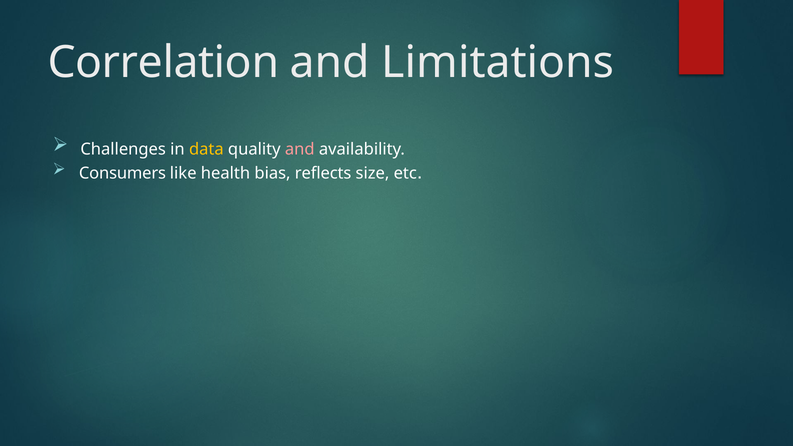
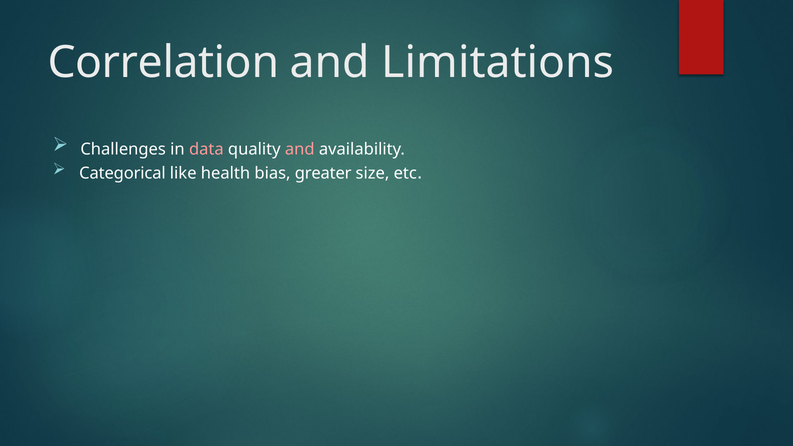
data colour: yellow -> pink
Consumers: Consumers -> Categorical
reflects: reflects -> greater
